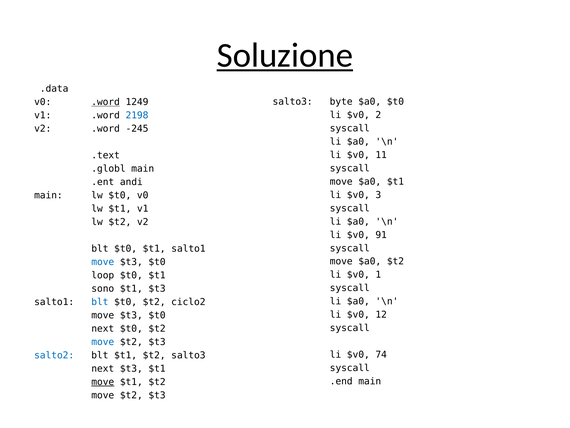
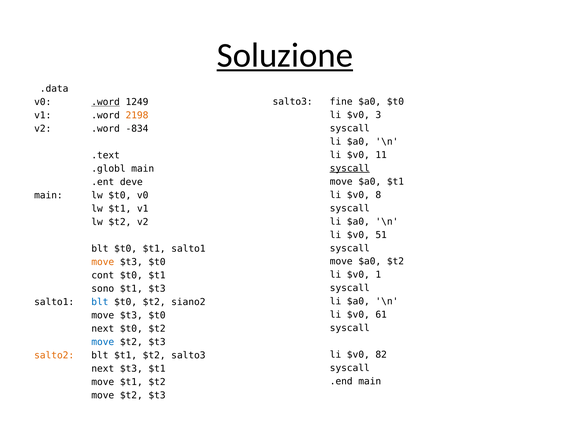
byte: byte -> fine
2: 2 -> 3
2198 colour: blue -> orange
-245: -245 -> -834
syscall at (350, 168) underline: none -> present
andi: andi -> deve
3: 3 -> 8
91: 91 -> 51
move at (103, 262) colour: blue -> orange
loop: loop -> cont
ciclo2: ciclo2 -> siano2
12: 12 -> 61
74: 74 -> 82
salto2 colour: blue -> orange
move at (103, 381) underline: present -> none
